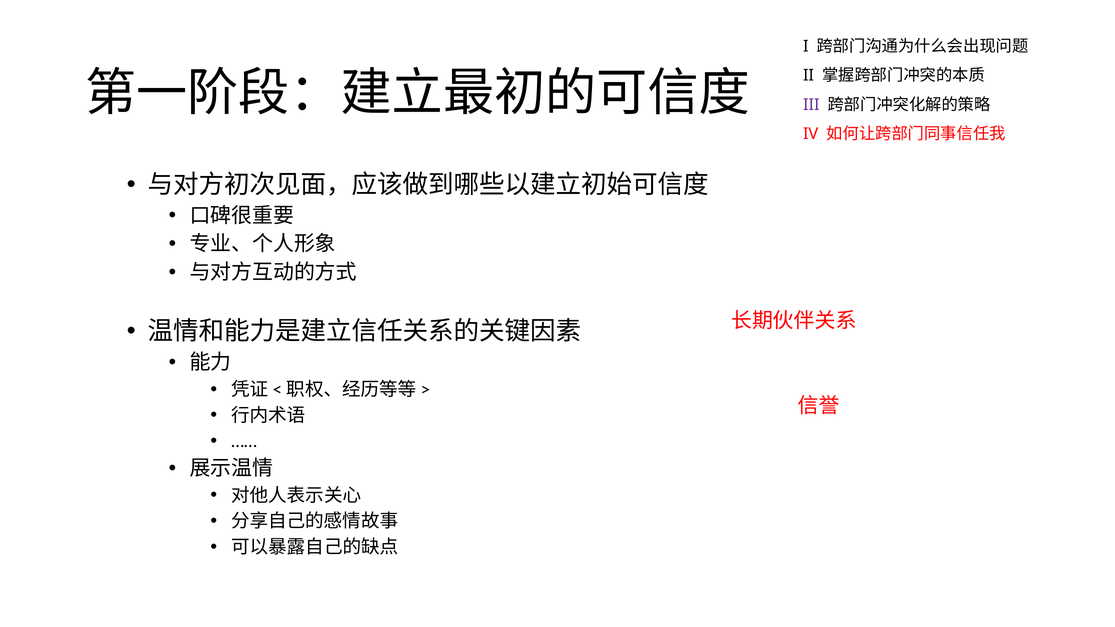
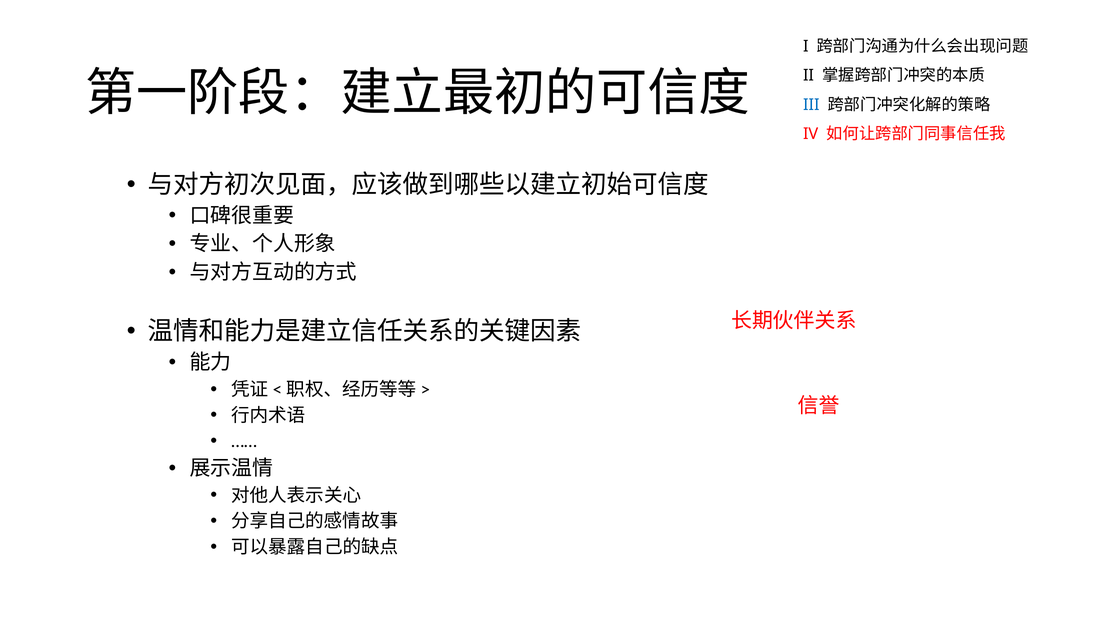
III colour: purple -> blue
